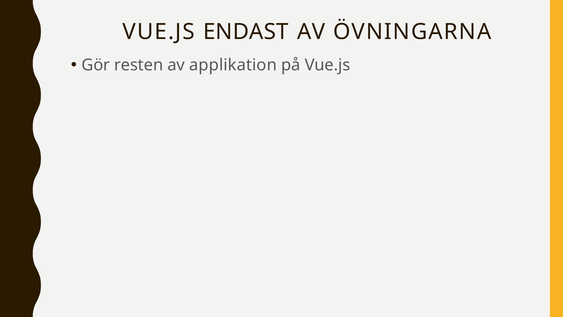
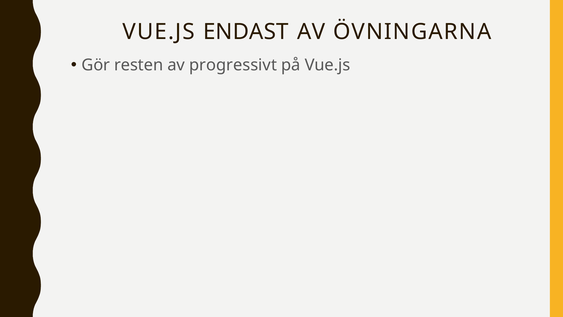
applikation: applikation -> progressivt
